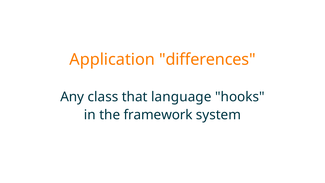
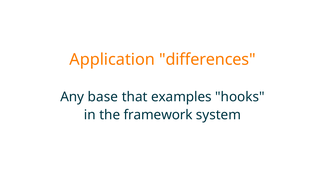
class: class -> base
language: language -> examples
